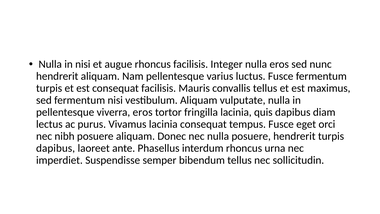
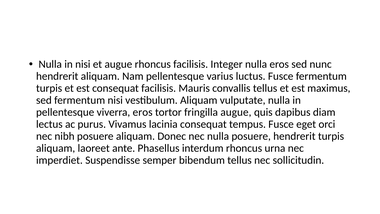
fringilla lacinia: lacinia -> augue
dapibus at (56, 148): dapibus -> aliquam
